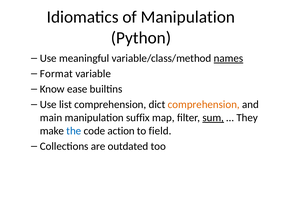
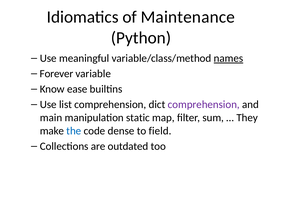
of Manipulation: Manipulation -> Maintenance
Format: Format -> Forever
comprehension at (204, 104) colour: orange -> purple
suffix: suffix -> static
sum underline: present -> none
action: action -> dense
